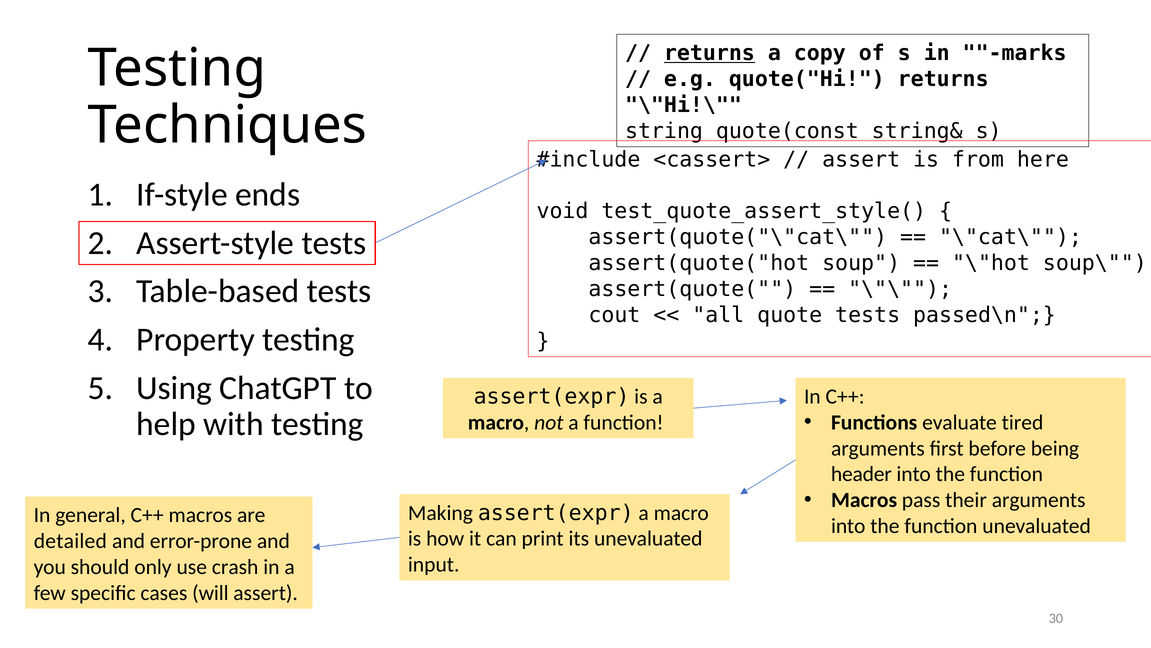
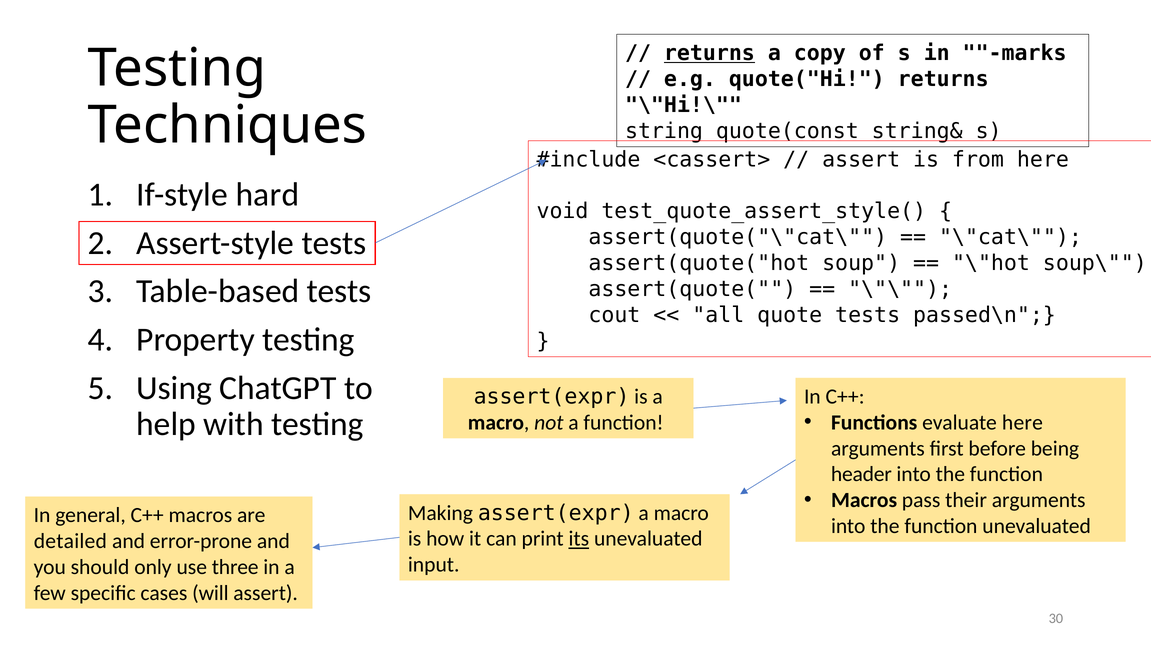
ends: ends -> hard
evaluate tired: tired -> here
its underline: none -> present
crash: crash -> three
